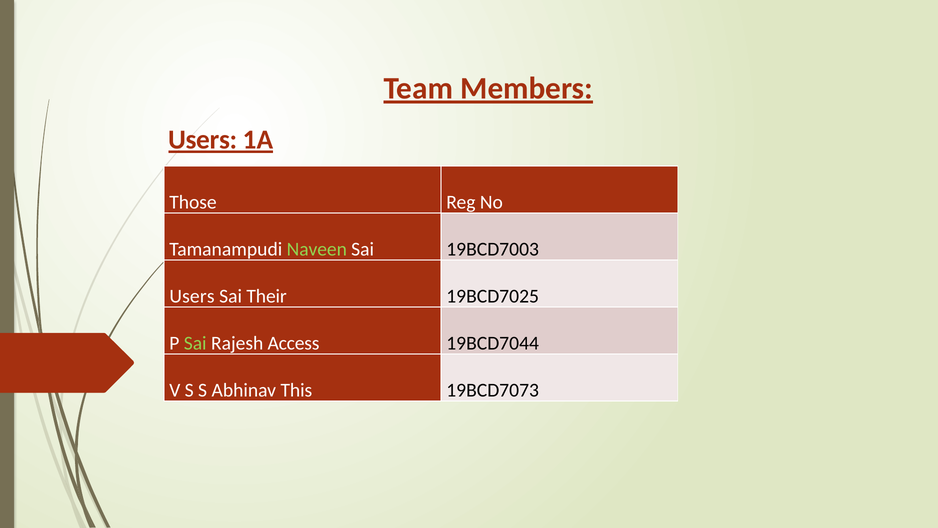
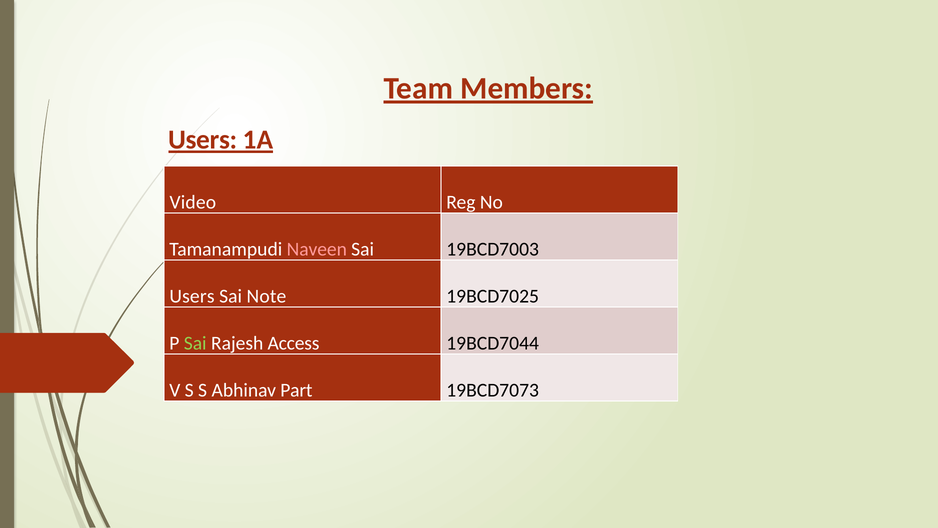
Those: Those -> Video
Naveen colour: light green -> pink
Their: Their -> Note
This: This -> Part
